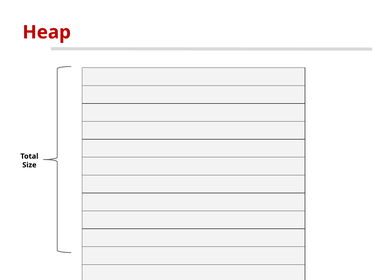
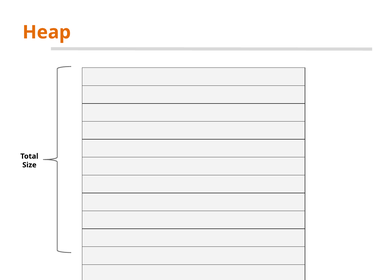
Heap colour: red -> orange
